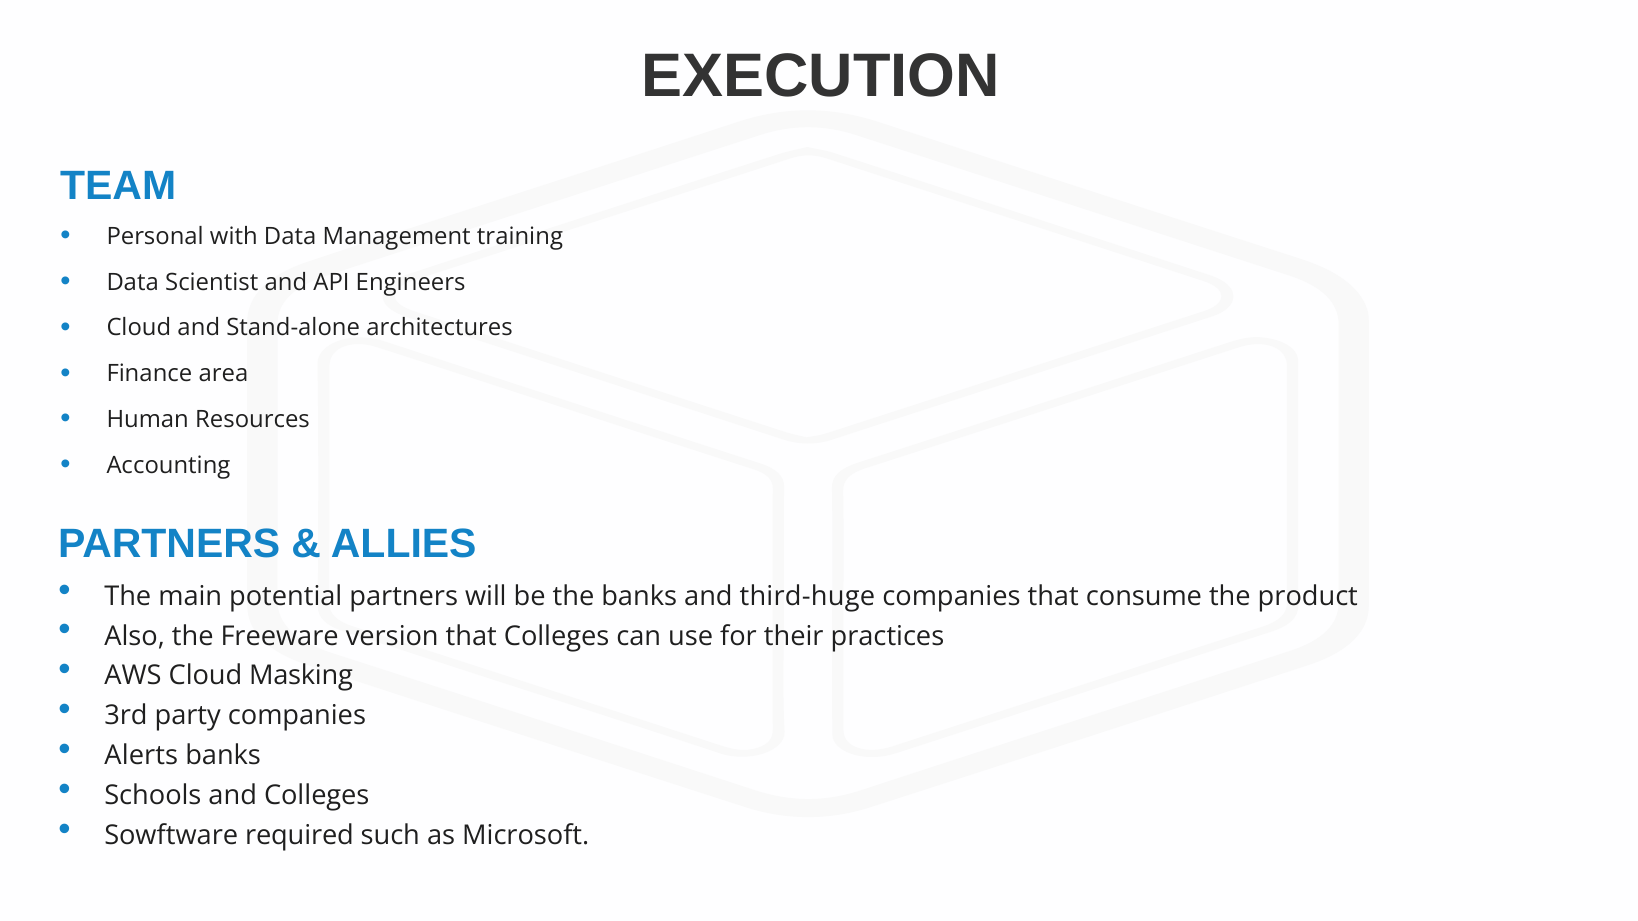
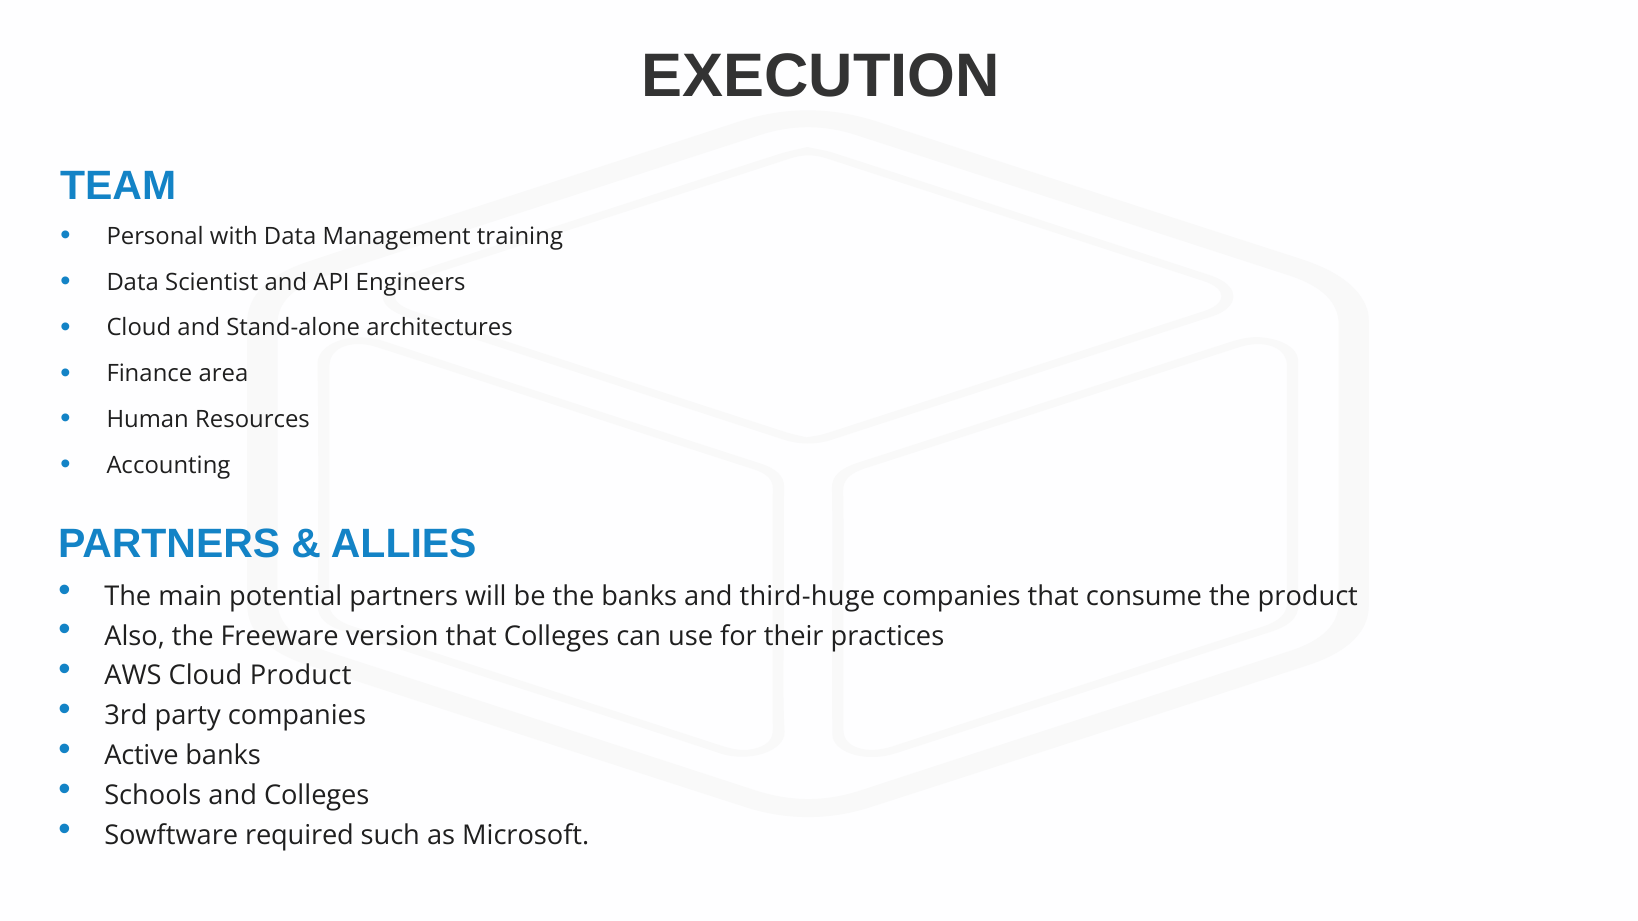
Cloud Masking: Masking -> Product
Alerts: Alerts -> Active
